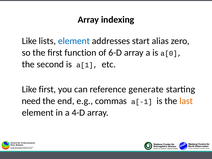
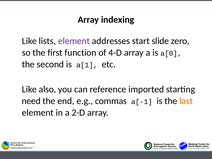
element at (74, 41) colour: blue -> purple
alias: alias -> slide
6-D: 6-D -> 4-D
Like first: first -> also
generate: generate -> imported
4-D: 4-D -> 2-D
